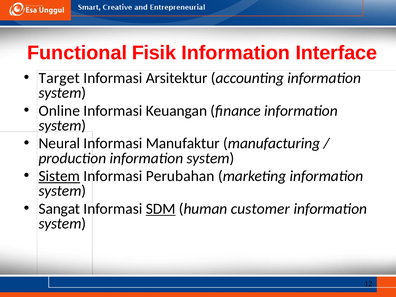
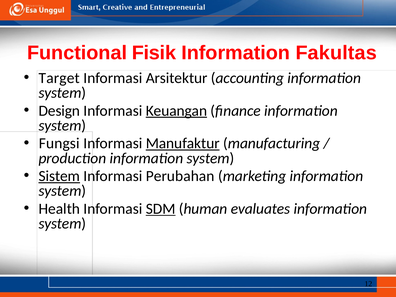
Interface: Interface -> Fakultas
Online: Online -> Design
Keuangan underline: none -> present
Neural: Neural -> Fungsi
Manufaktur underline: none -> present
Sangat: Sangat -> Health
customer: customer -> evaluates
